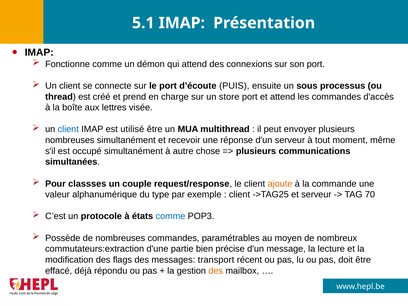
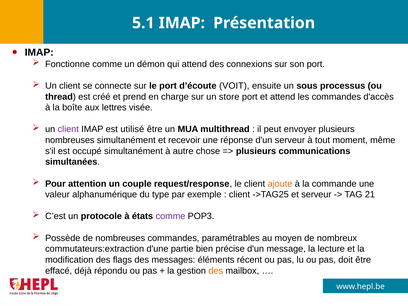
PUIS: PUIS -> VOIT
client at (68, 129) colour: blue -> purple
classses: classses -> attention
70: 70 -> 21
comme at (171, 216) colour: blue -> purple
transport: transport -> éléments
